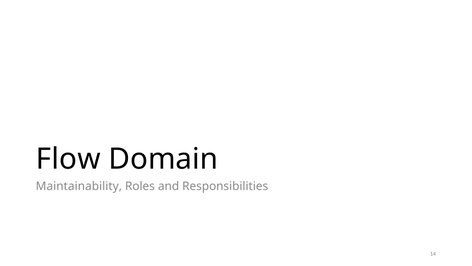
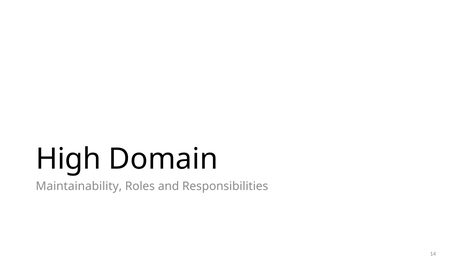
Flow: Flow -> High
